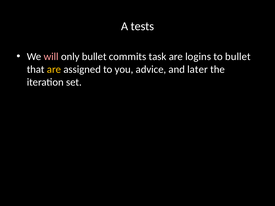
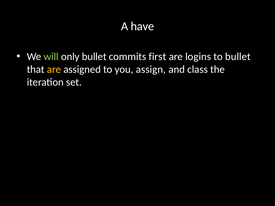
tests: tests -> have
will colour: pink -> light green
task: task -> first
advice: advice -> assign
later: later -> class
